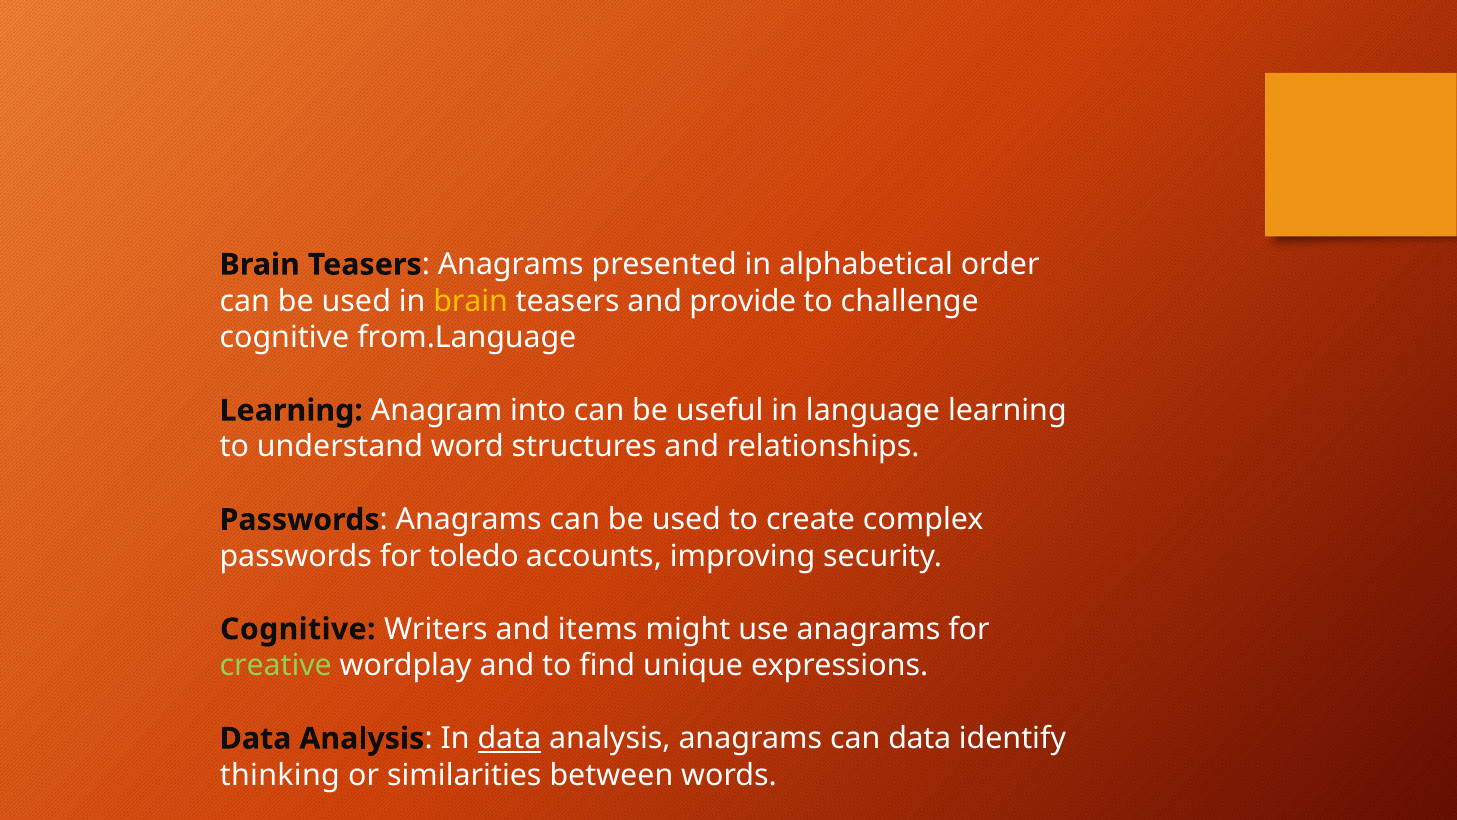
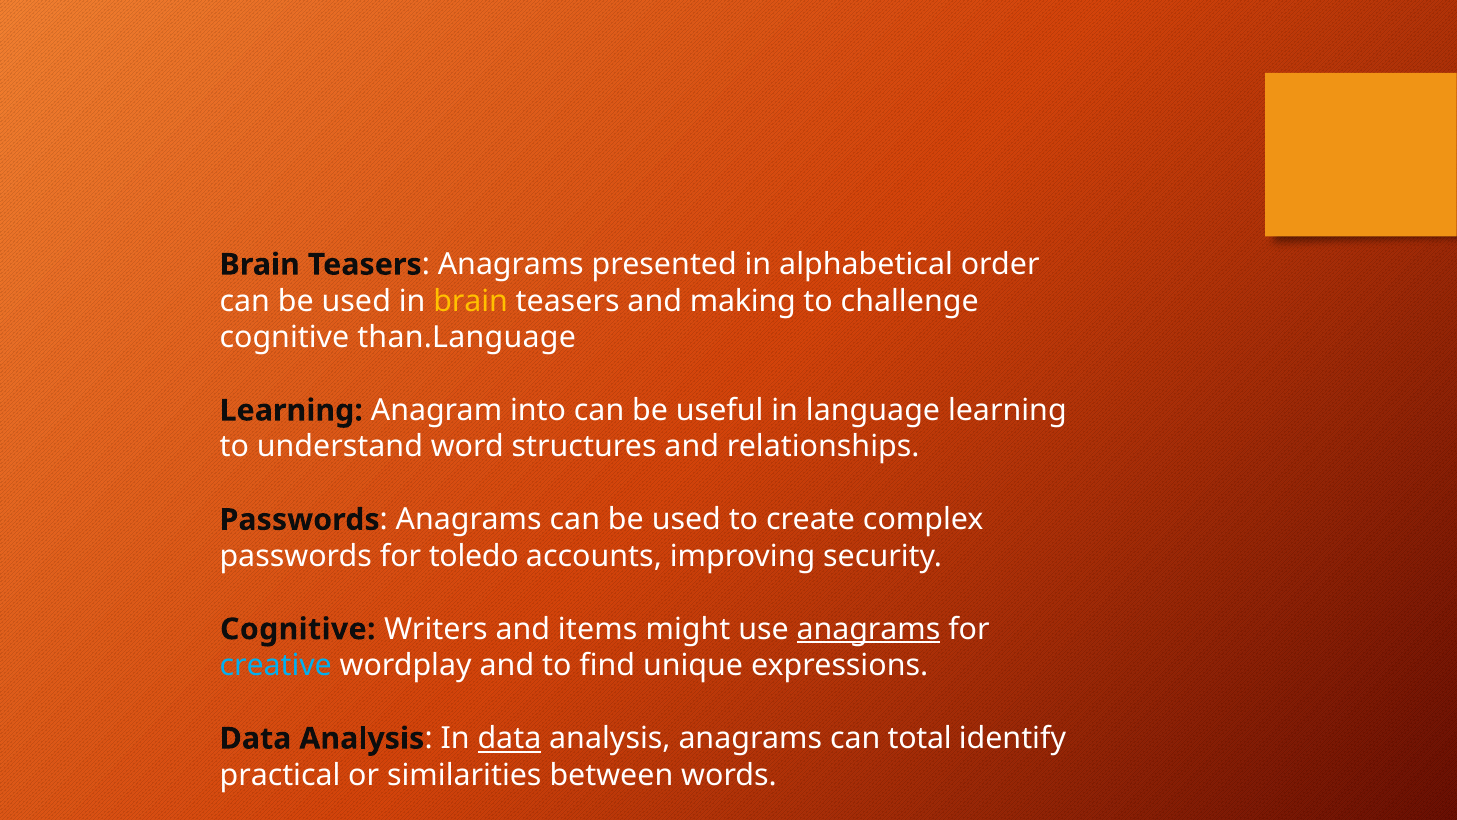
provide: provide -> making
from.Language: from.Language -> than.Language
anagrams at (868, 629) underline: none -> present
creative colour: light green -> light blue
can data: data -> total
thinking: thinking -> practical
